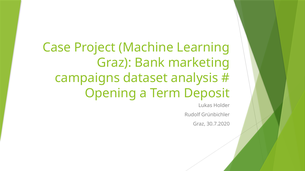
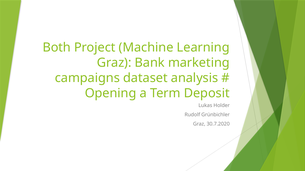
Case: Case -> Both
